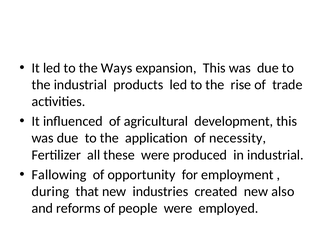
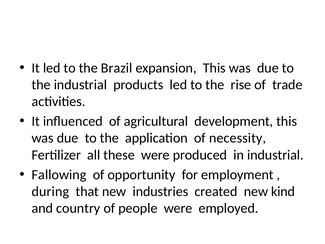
Ways: Ways -> Brazil
also: also -> kind
reforms: reforms -> country
